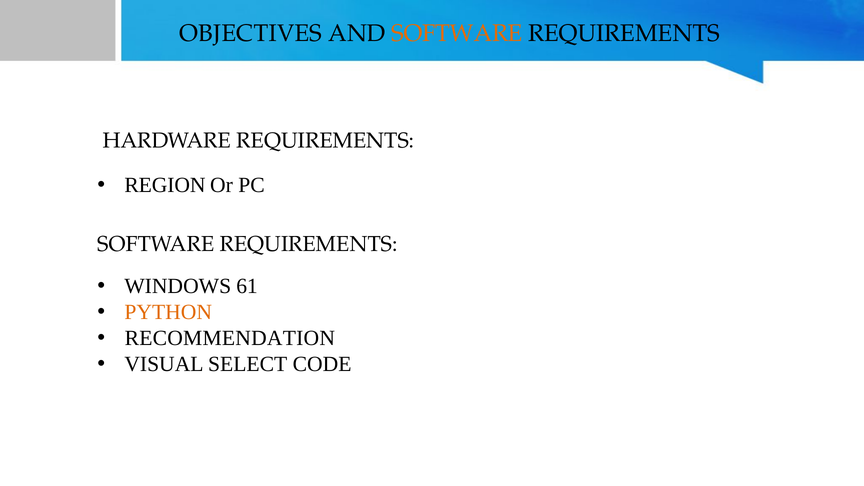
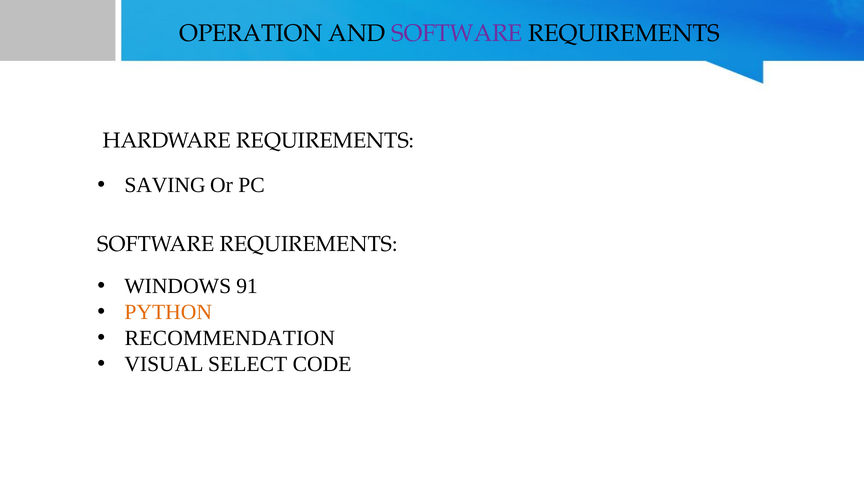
OBJECTIVES: OBJECTIVES -> OPERATION
SOFTWARE at (457, 33) colour: orange -> purple
REGION: REGION -> SAVING
61: 61 -> 91
